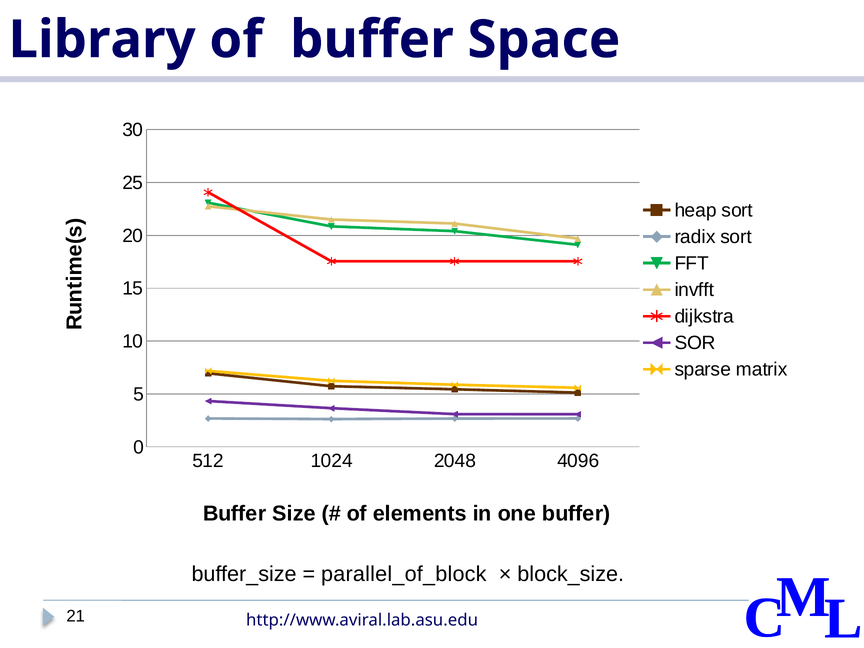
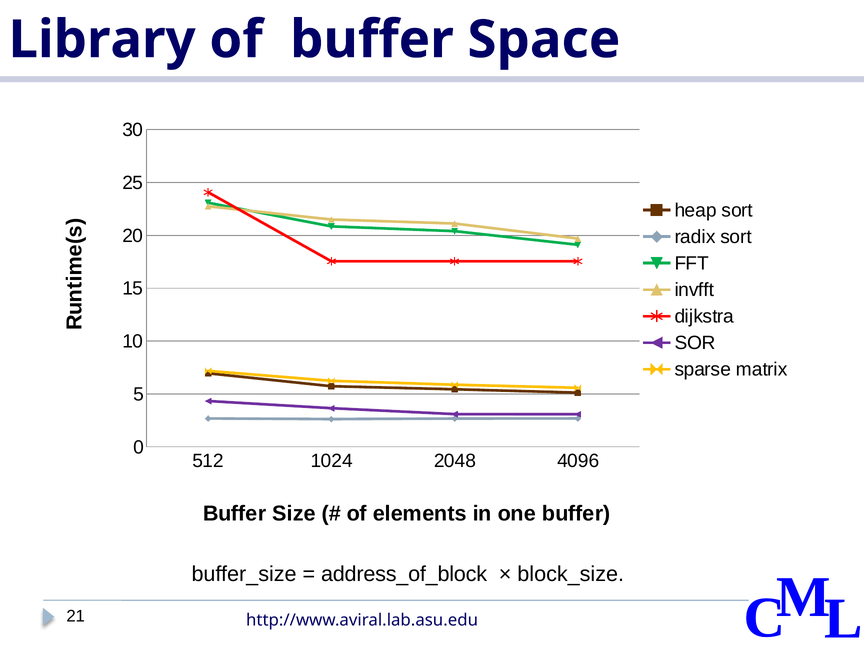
parallel_of_block: parallel_of_block -> address_of_block
